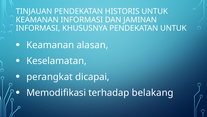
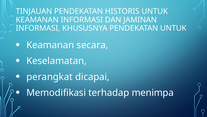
alasan: alasan -> secara
belakang: belakang -> menimpa
